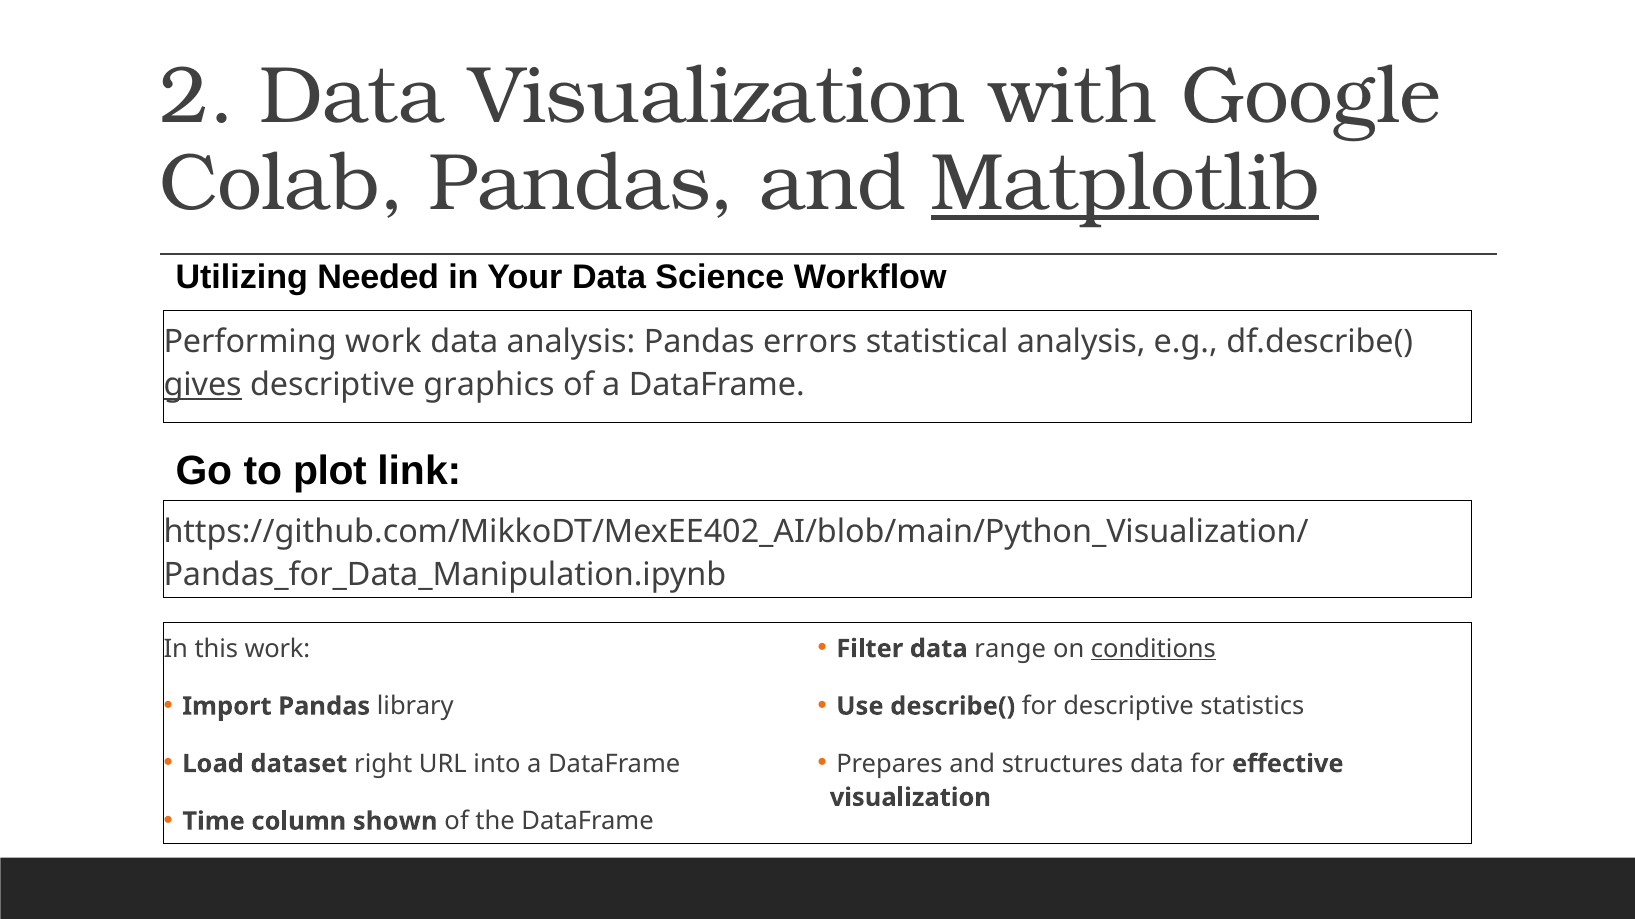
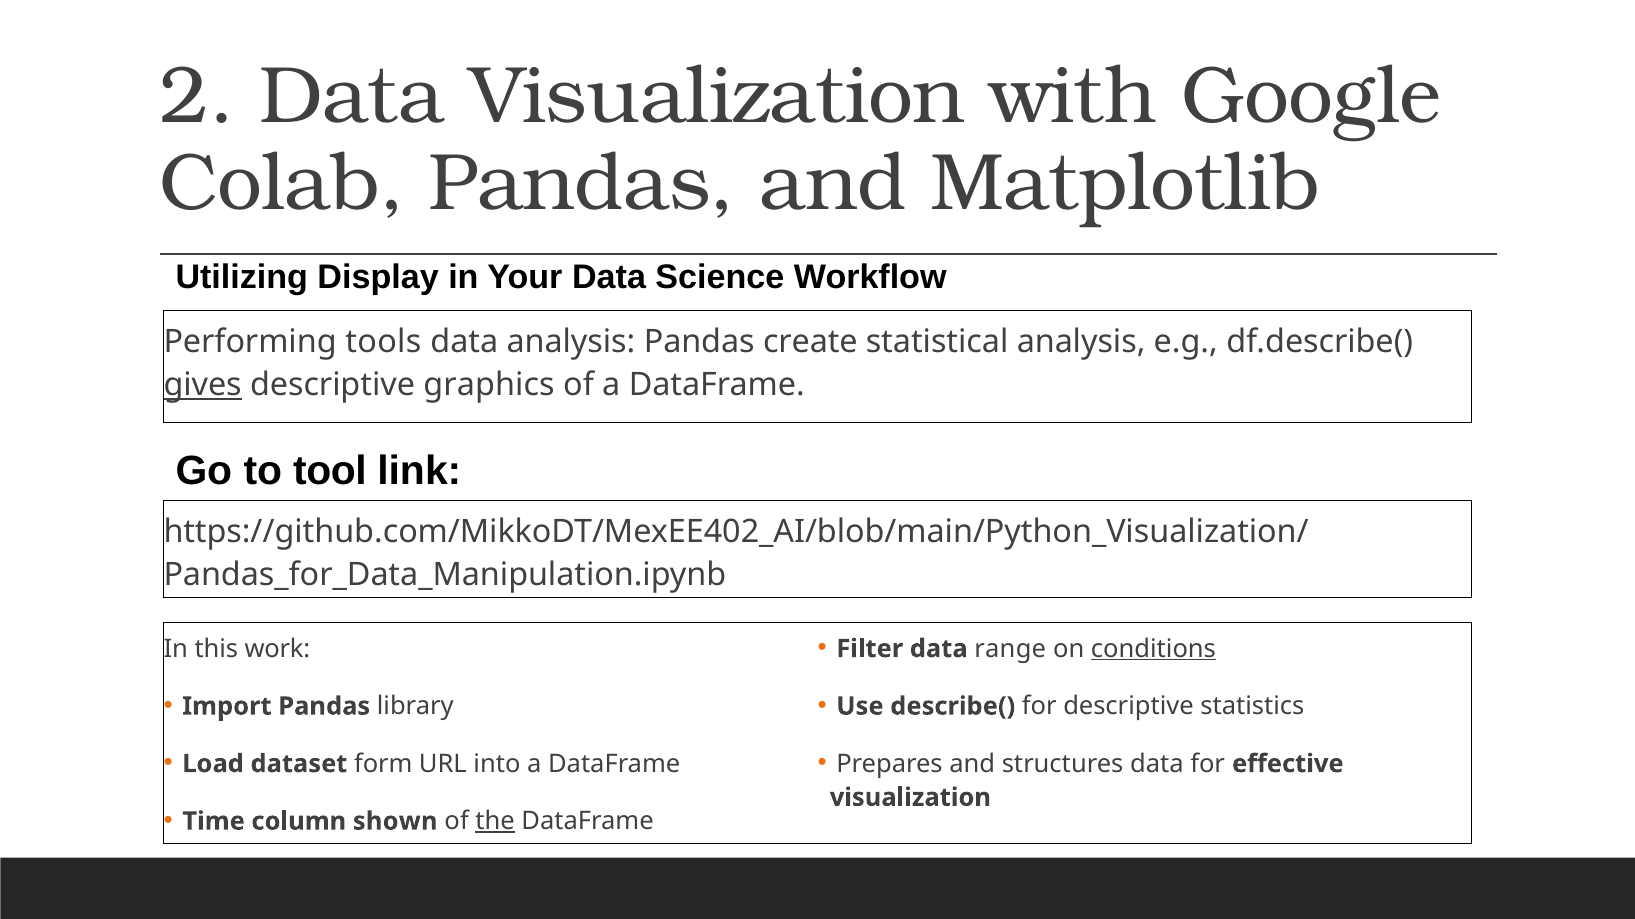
Matplotlib underline: present -> none
Needed: Needed -> Display
Performing work: work -> tools
errors: errors -> create
plot: plot -> tool
right: right -> form
the underline: none -> present
